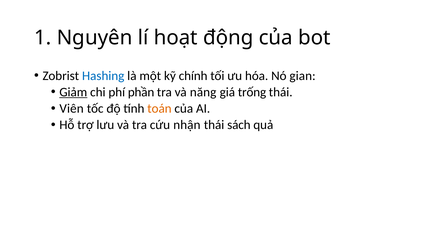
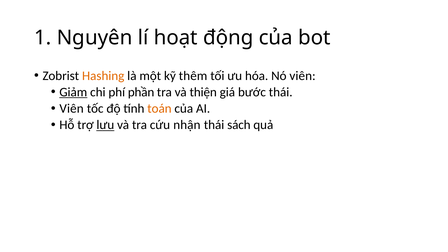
Hashing colour: blue -> orange
chính: chính -> thêm
Nó gian: gian -> viên
năng: năng -> thiện
trống: trống -> bước
lưu underline: none -> present
